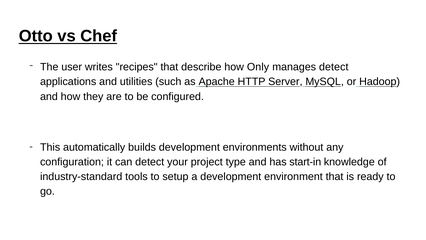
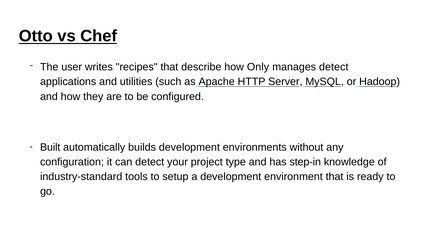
This: This -> Built
start-in: start-in -> step-in
